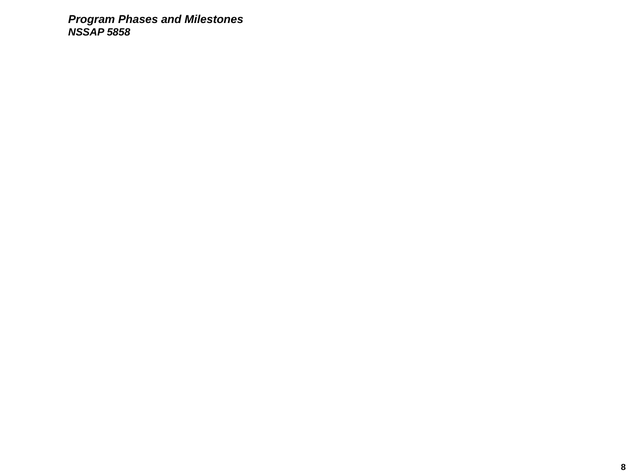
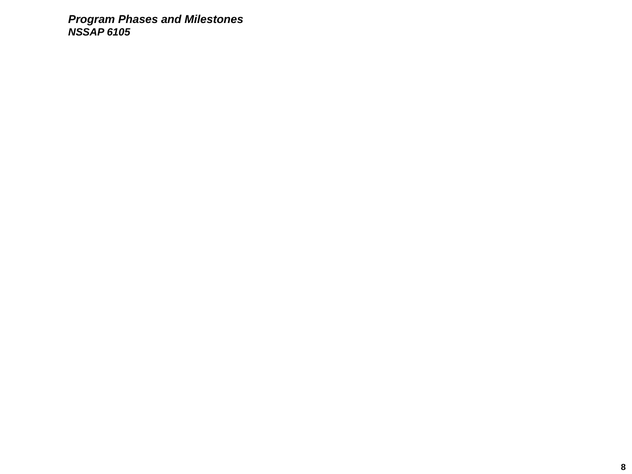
5858: 5858 -> 6105
